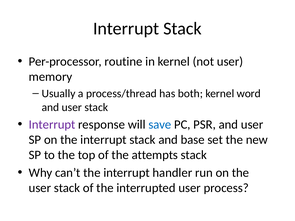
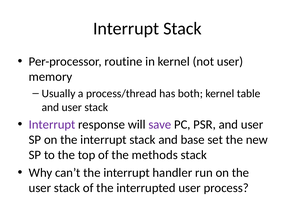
word: word -> table
save colour: blue -> purple
attempts: attempts -> methods
